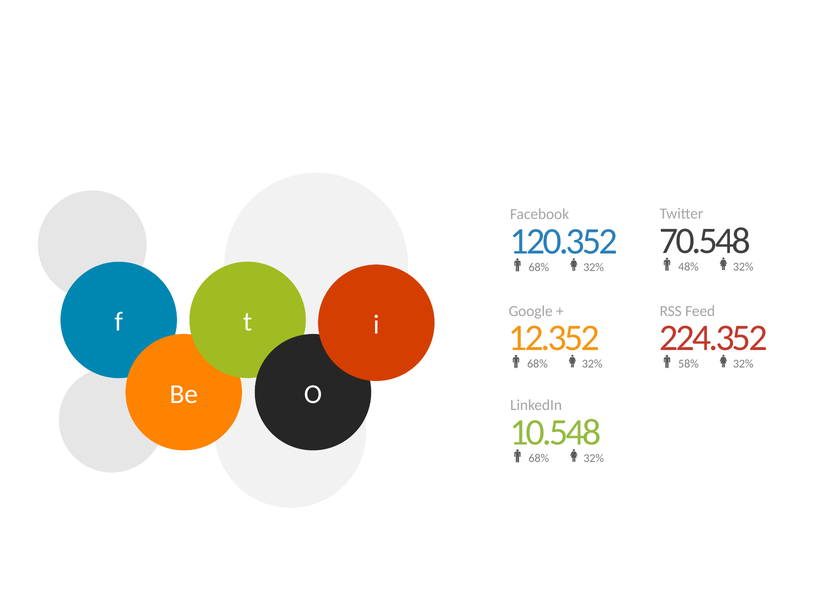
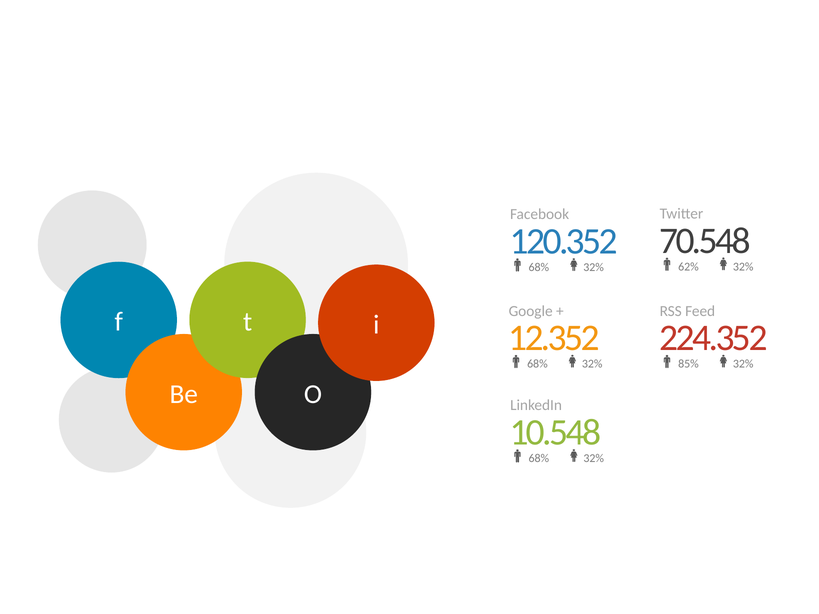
48%: 48% -> 62%
58%: 58% -> 85%
